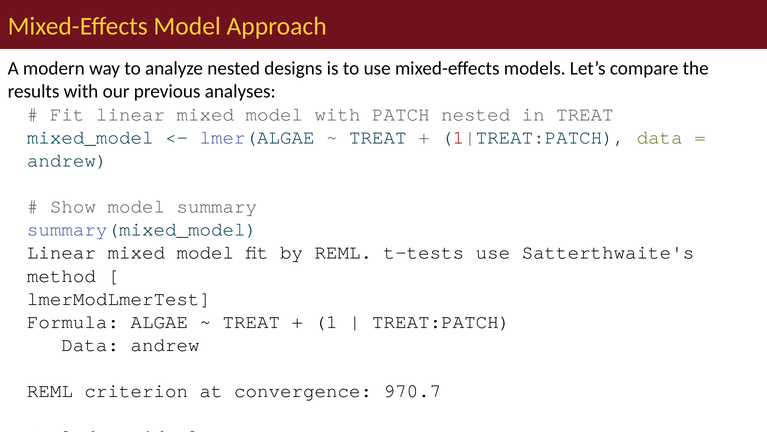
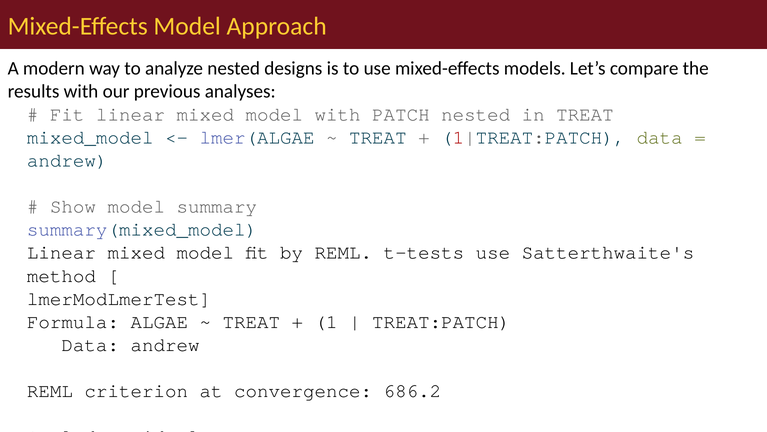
970.7: 970.7 -> 686.2
